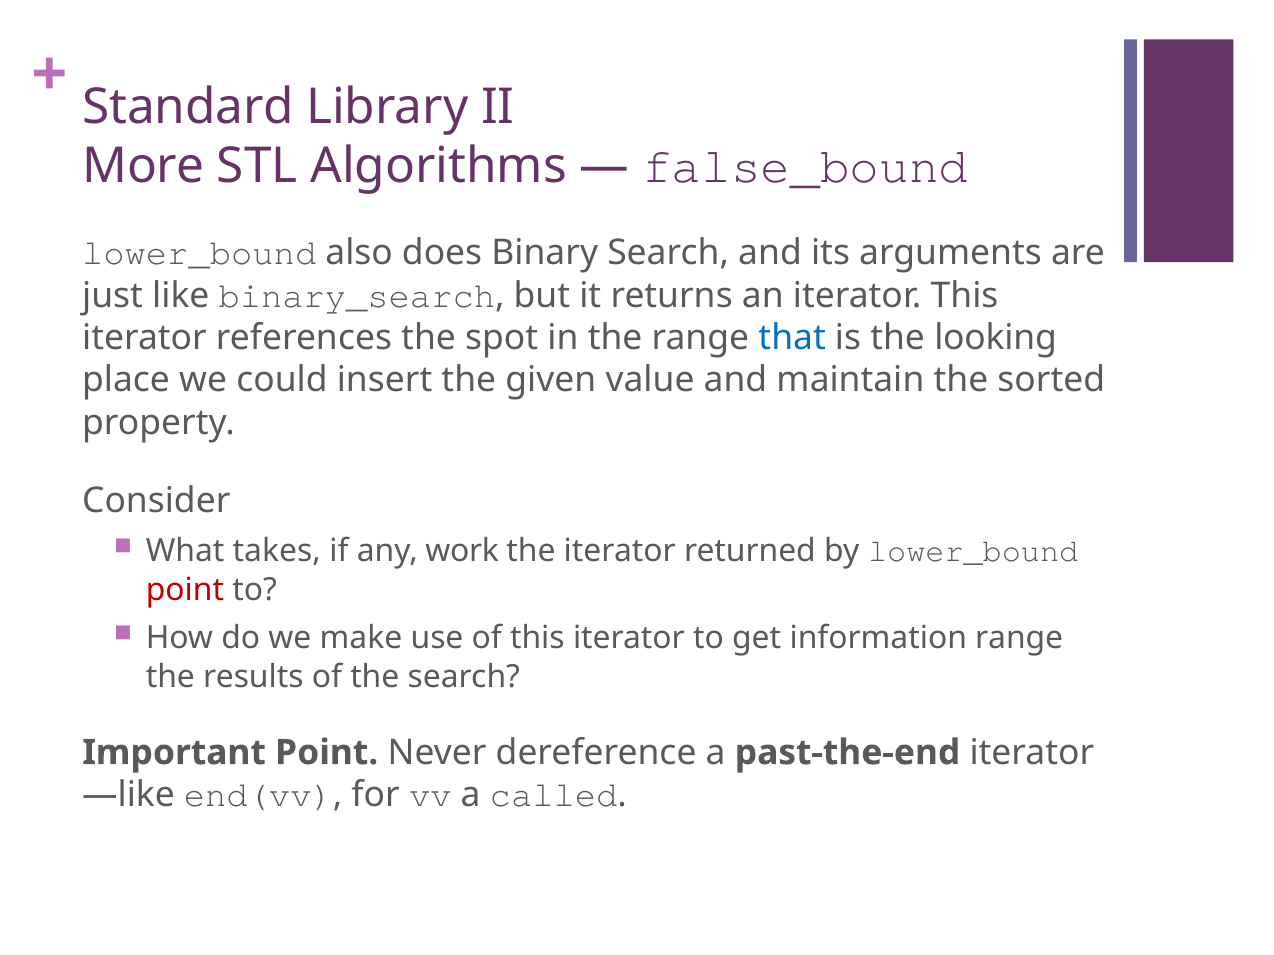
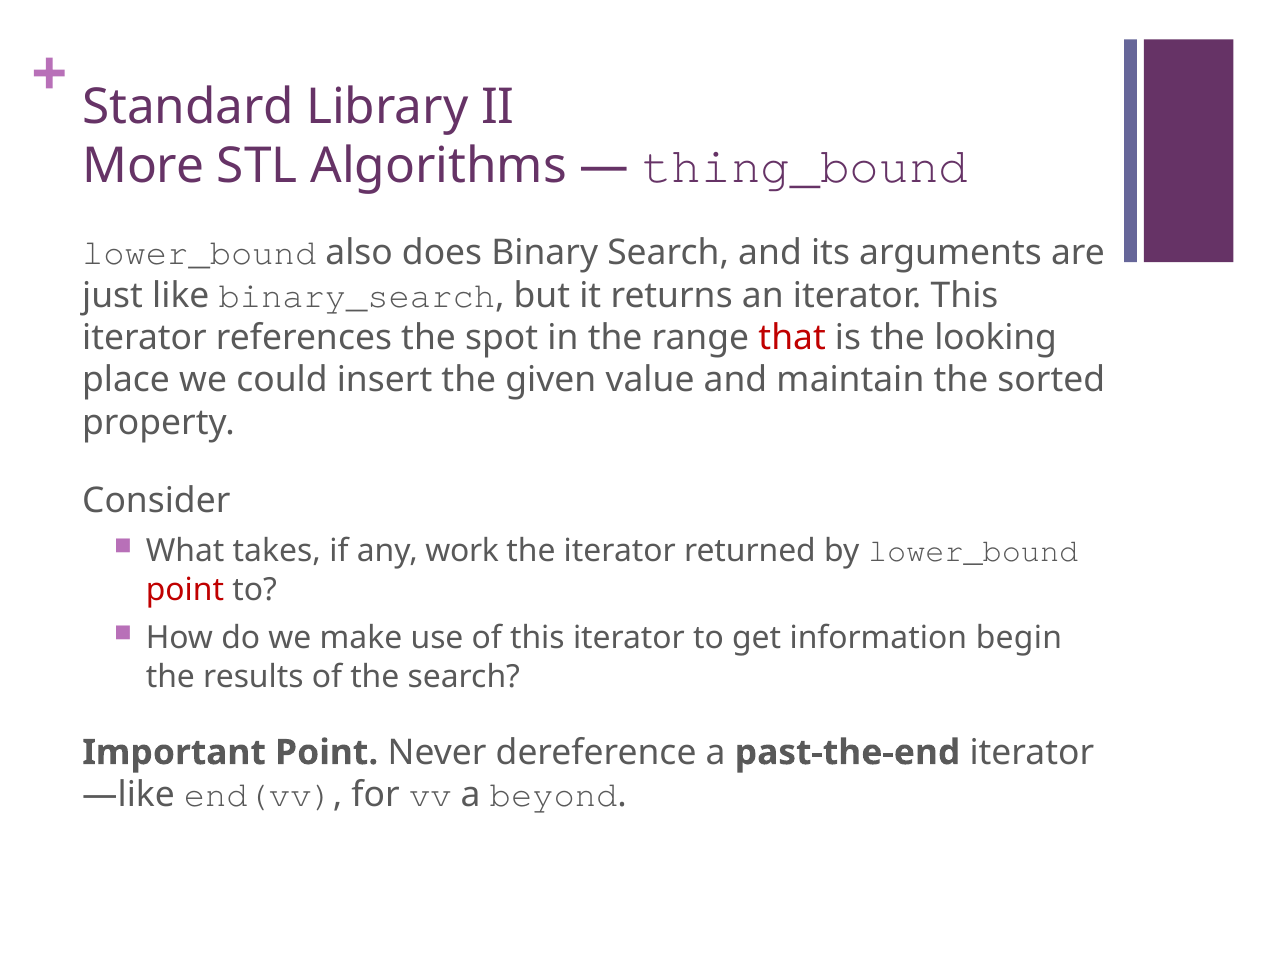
false_bound: false_bound -> thing_bound
that colour: blue -> red
information range: range -> begin
called: called -> beyond
